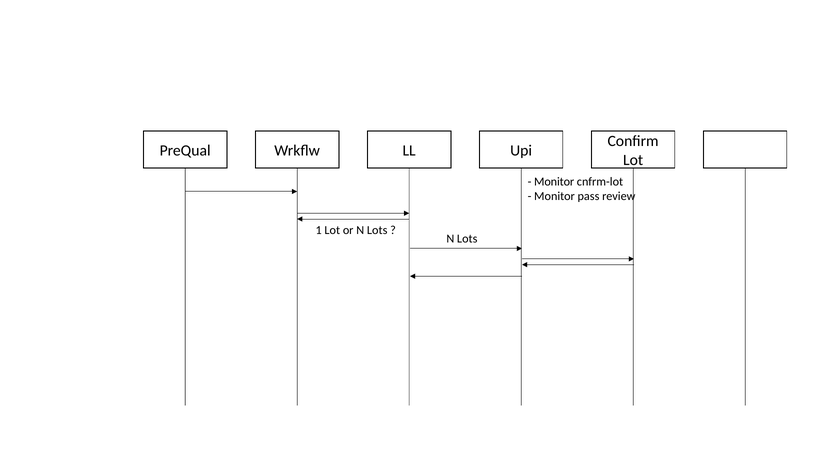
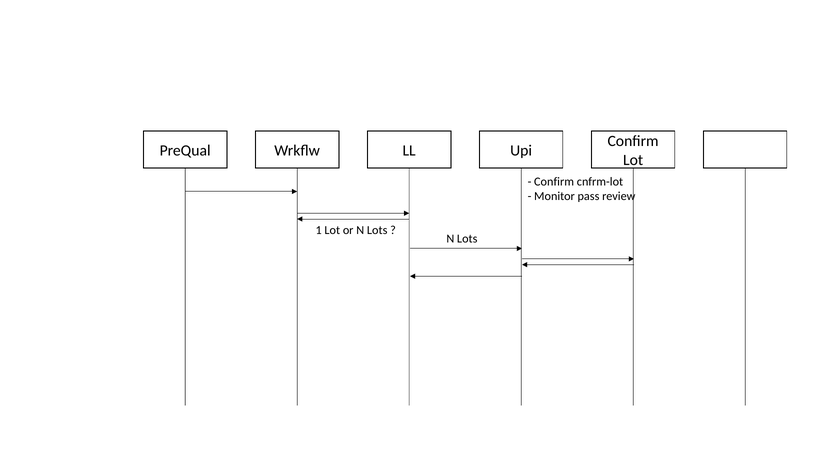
Monitor at (554, 182): Monitor -> Confirm
